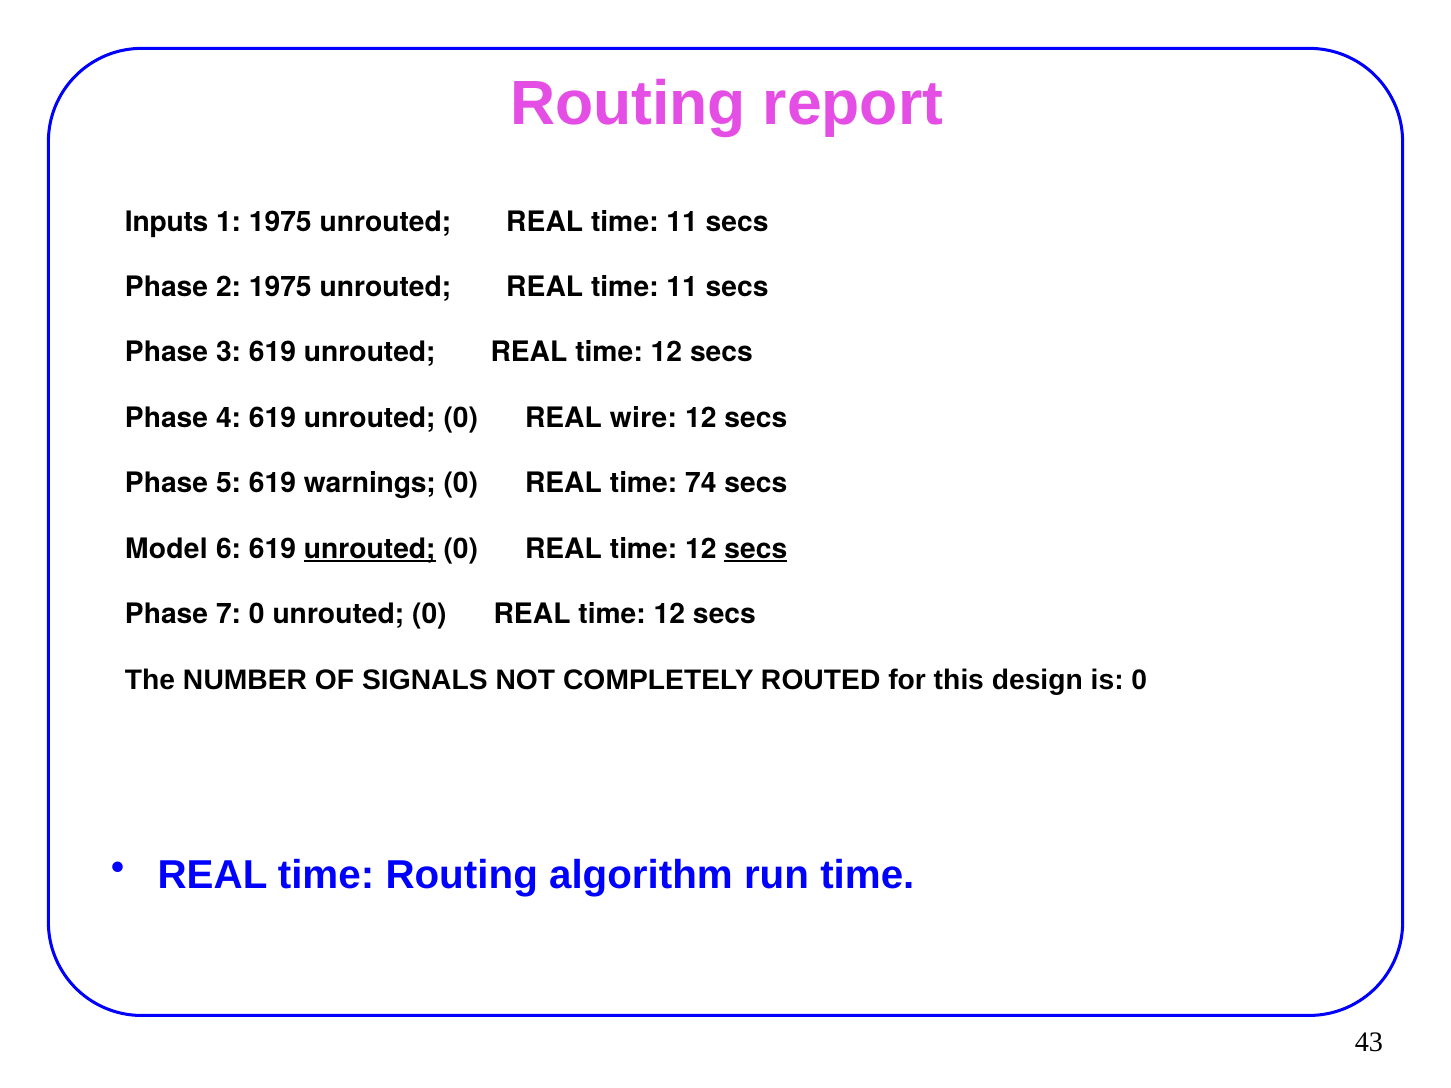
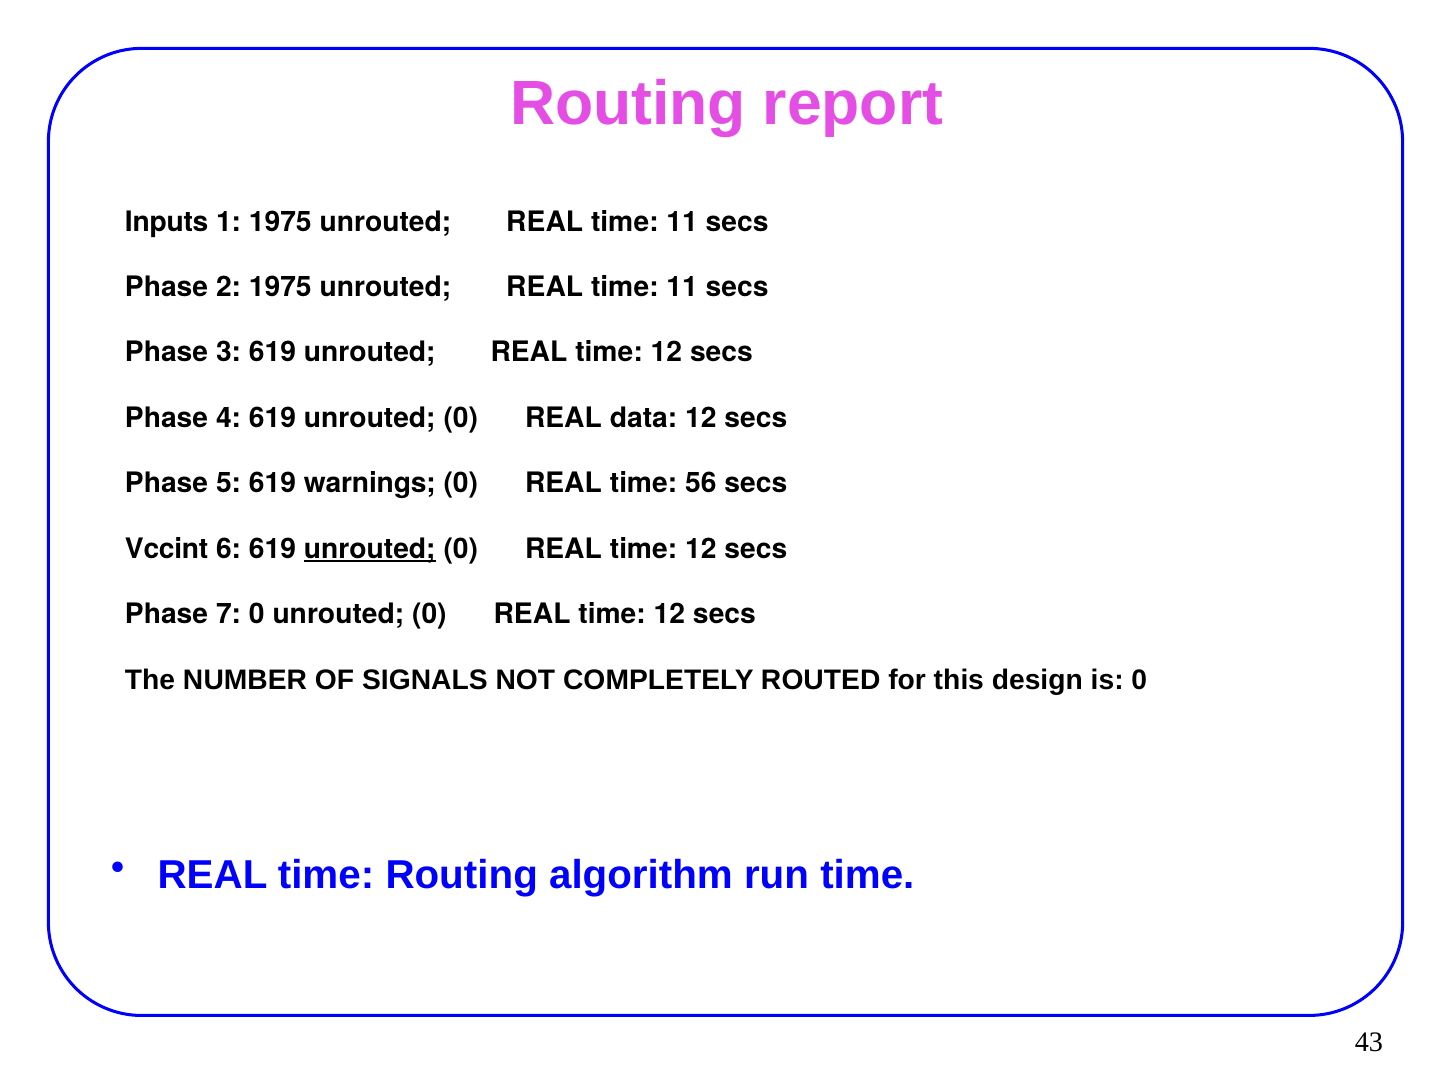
wire: wire -> data
74: 74 -> 56
Model: Model -> Vccint
secs at (756, 549) underline: present -> none
